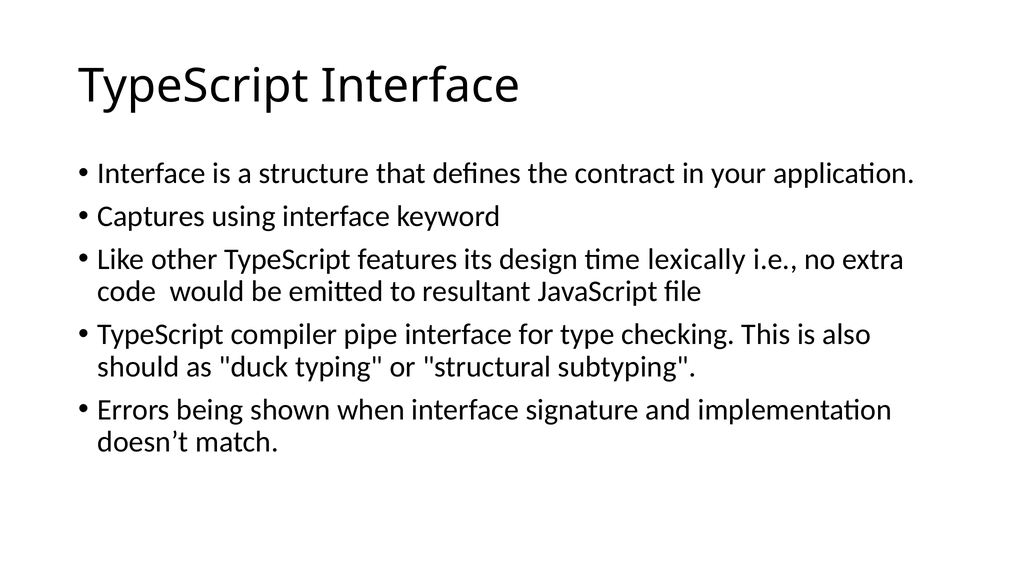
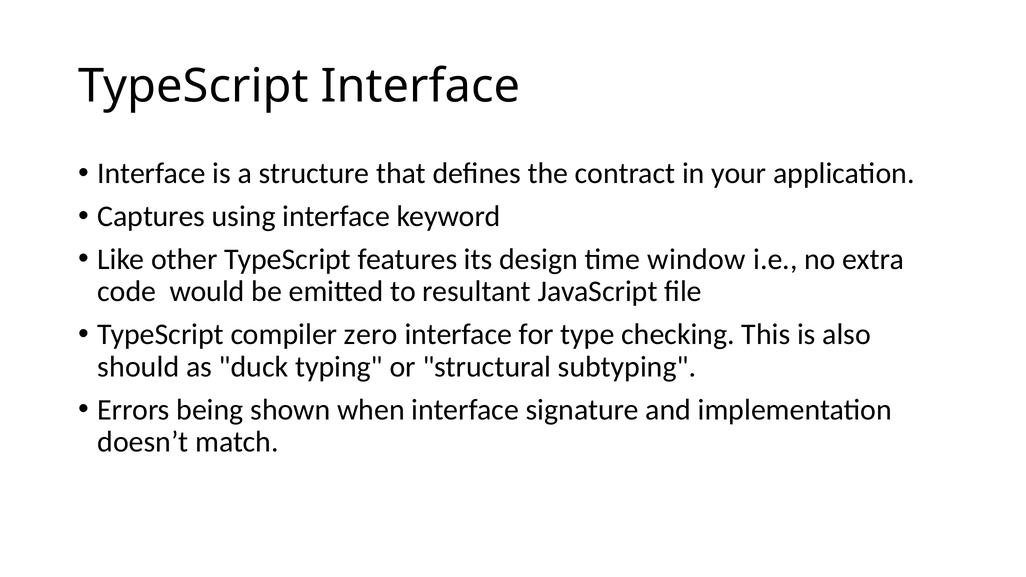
lexically: lexically -> window
pipe: pipe -> zero
